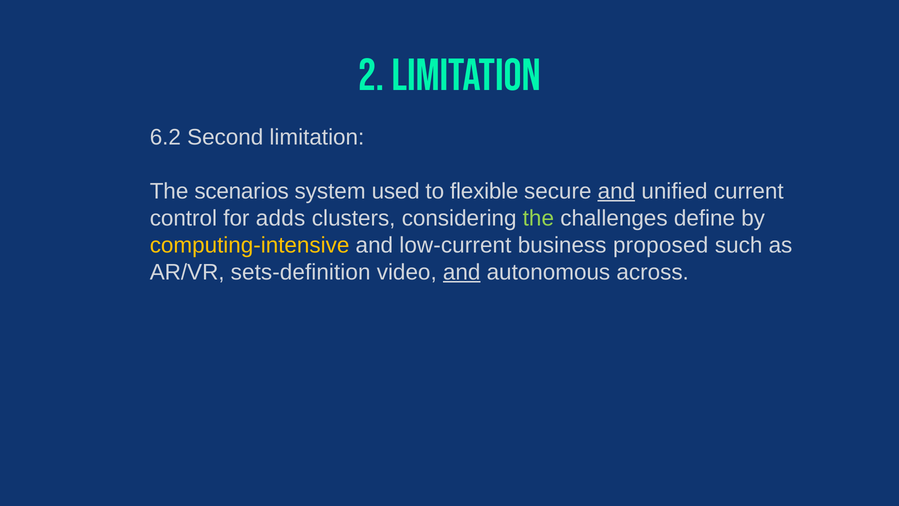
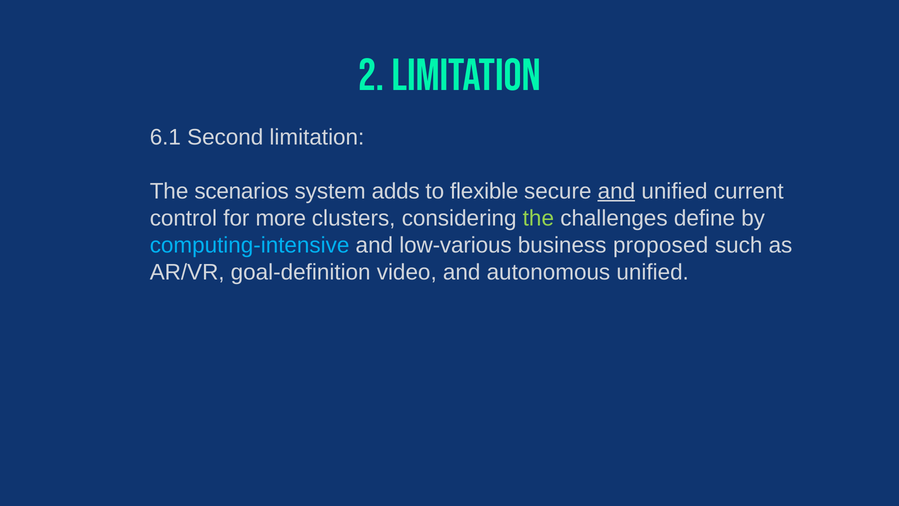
6.2: 6.2 -> 6.1
used: used -> adds
adds: adds -> more
computing-intensive colour: yellow -> light blue
low-current: low-current -> low-various
sets-definition: sets-definition -> goal-definition
and at (462, 272) underline: present -> none
autonomous across: across -> unified
